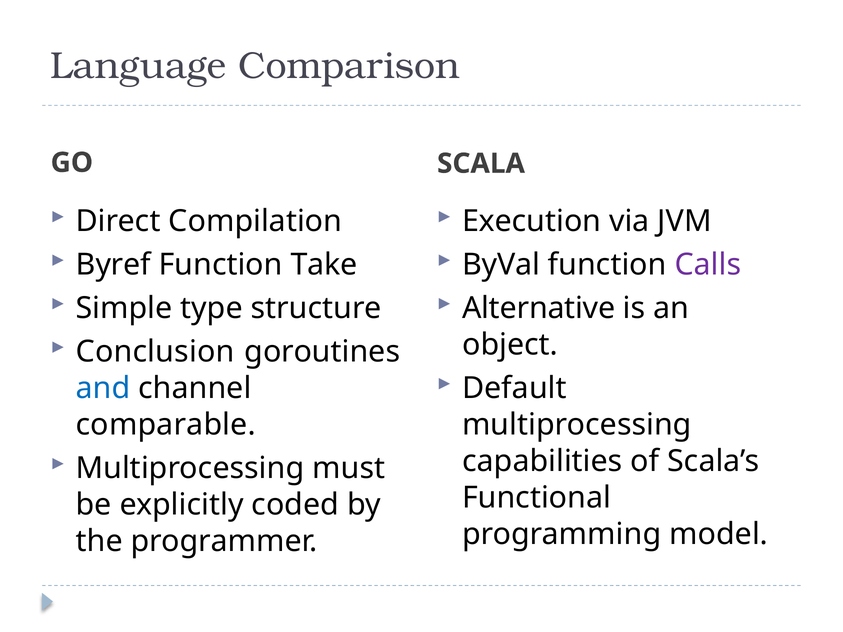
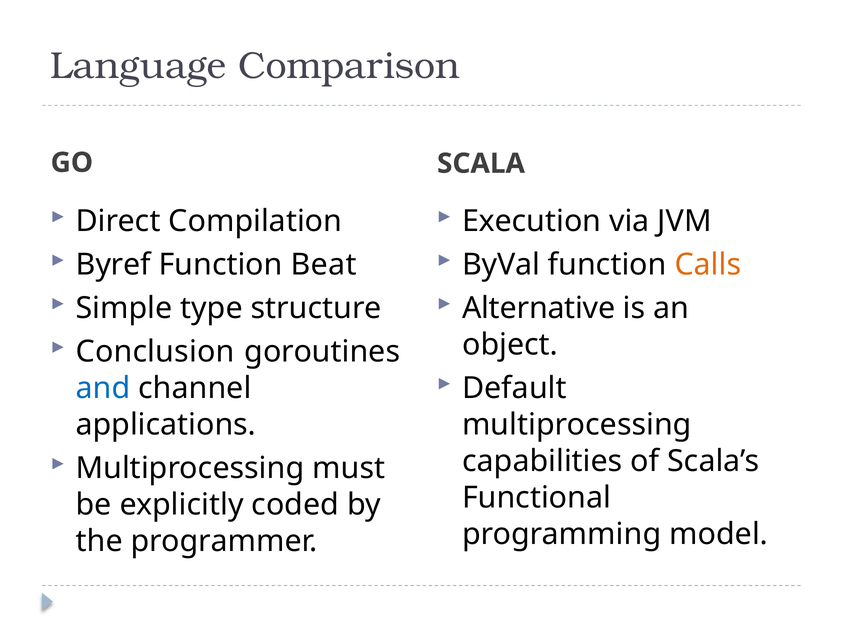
Take: Take -> Beat
Calls colour: purple -> orange
comparable: comparable -> applications
